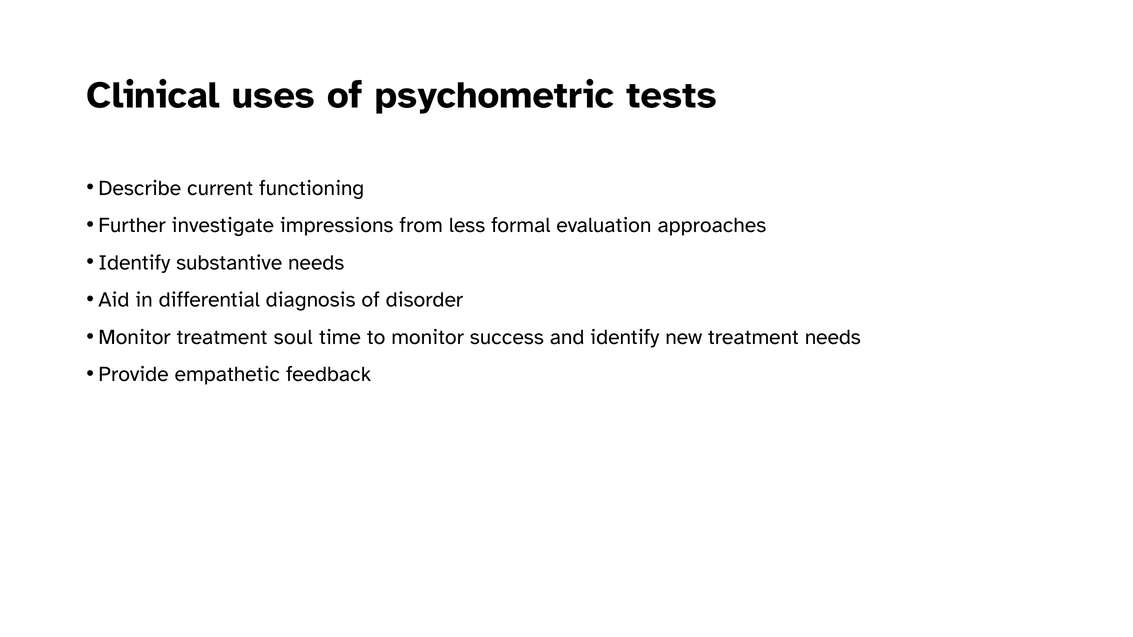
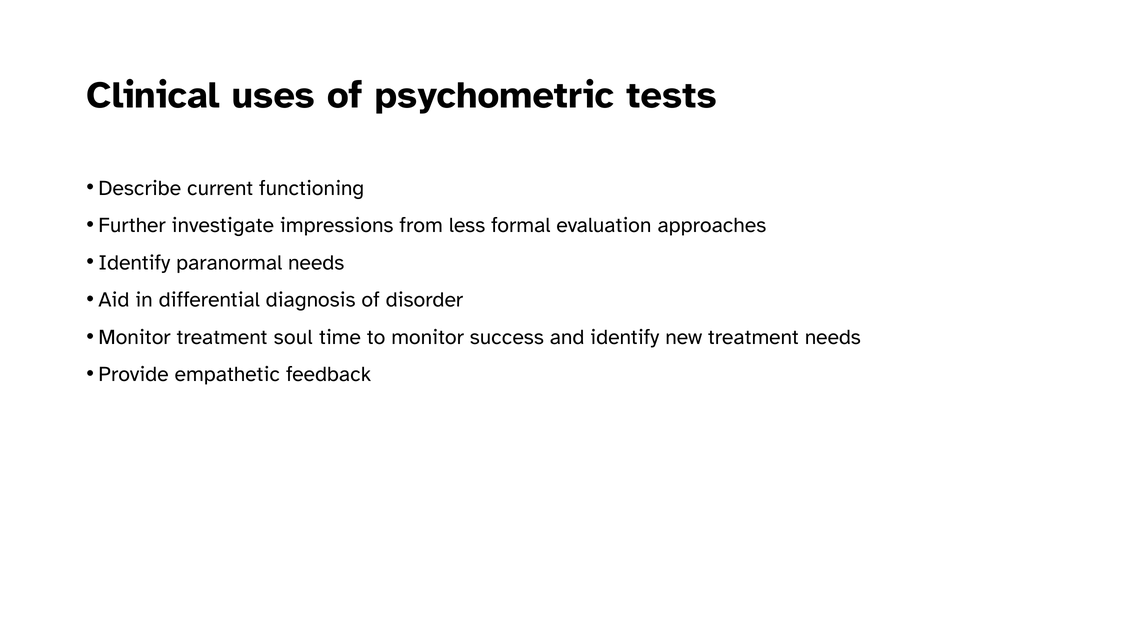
substantive: substantive -> paranormal
